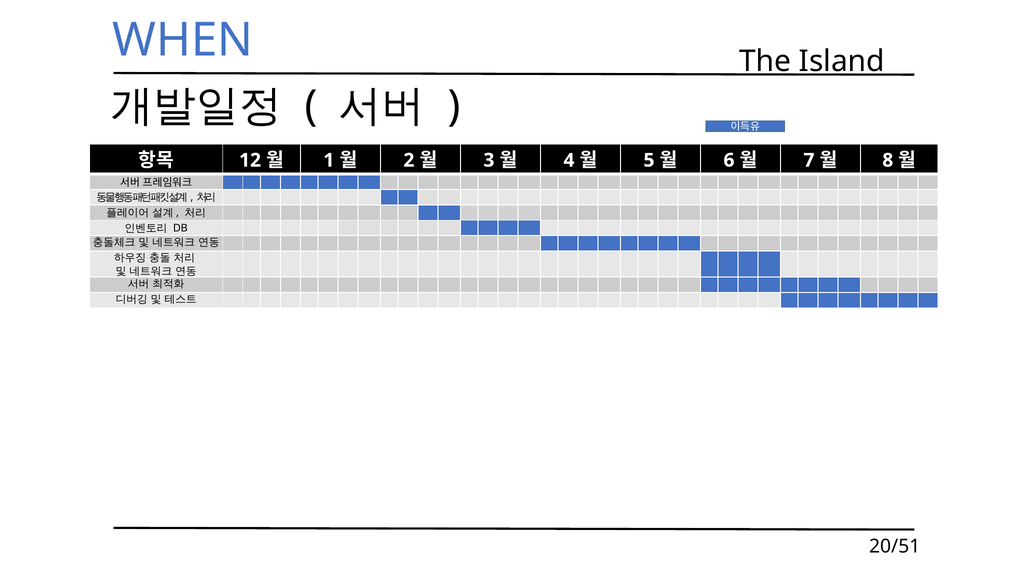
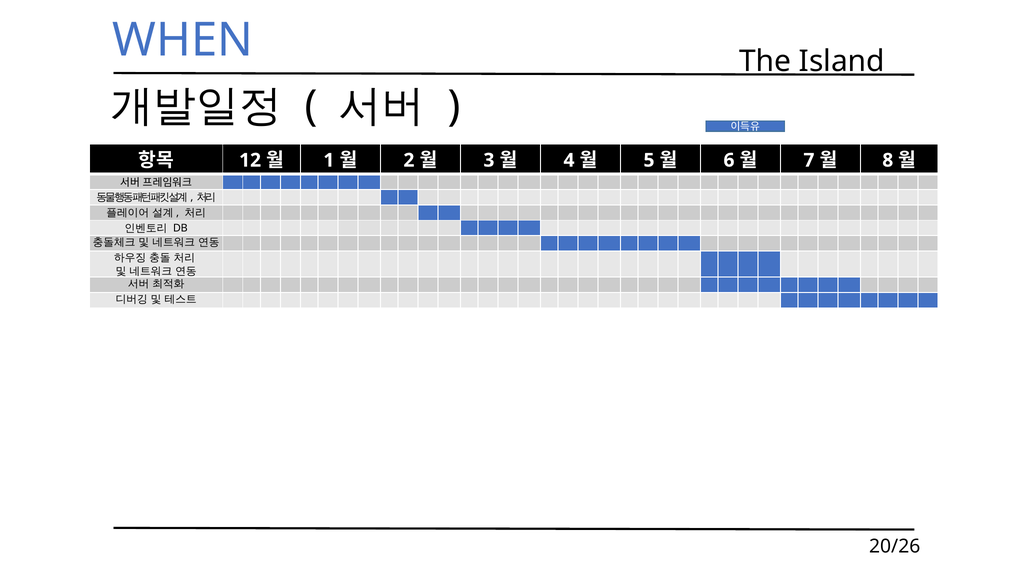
20/51: 20/51 -> 20/26
